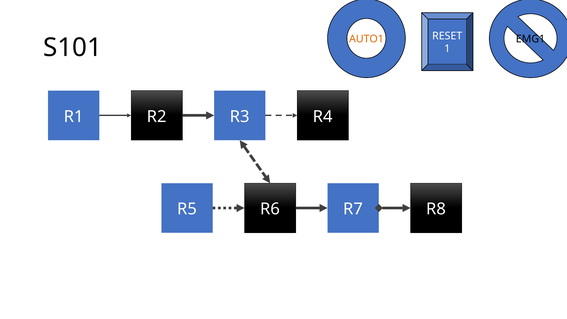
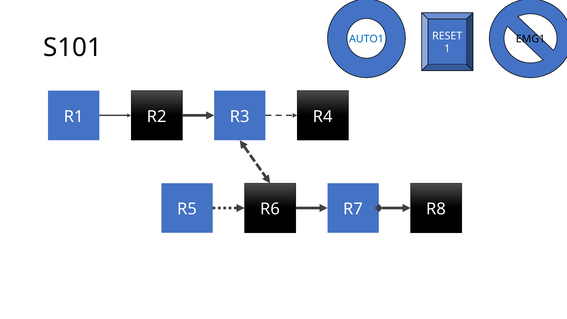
AUTO1 colour: orange -> blue
